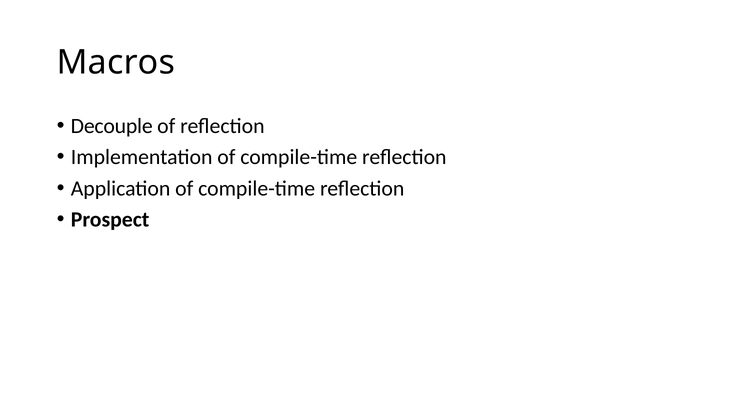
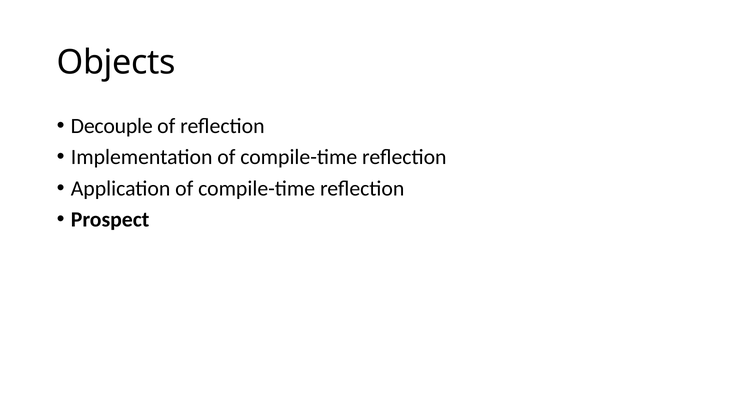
Macros: Macros -> Objects
